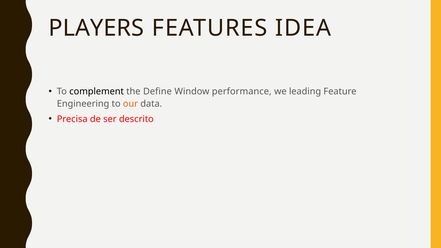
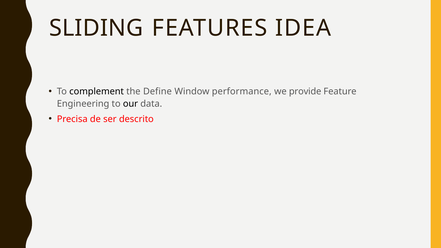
PLAYERS: PLAYERS -> SLIDING
leading: leading -> provide
our colour: orange -> black
